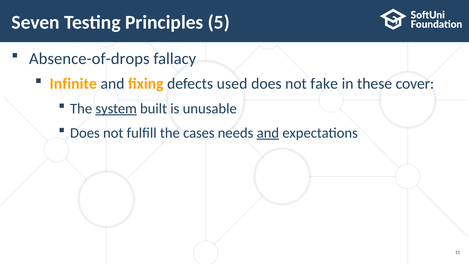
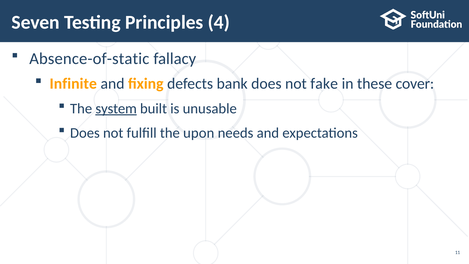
5: 5 -> 4
Absence-of-drops: Absence-of-drops -> Absence-of-static
used: used -> bank
cases: cases -> upon
and at (268, 133) underline: present -> none
